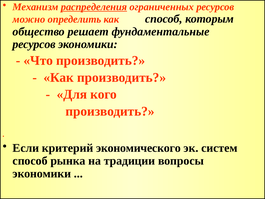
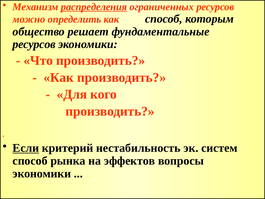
Если underline: none -> present
экономического: экономического -> нестабильность
традиции: традиции -> эффектов
